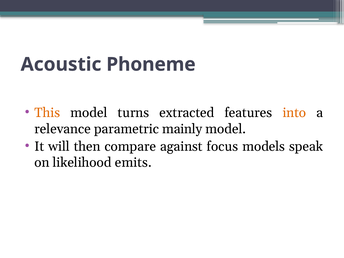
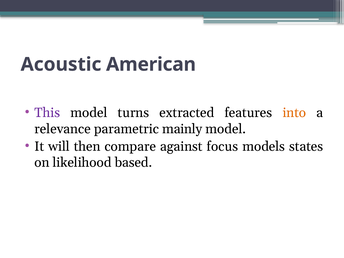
Phoneme: Phoneme -> American
This colour: orange -> purple
speak: speak -> states
emits: emits -> based
